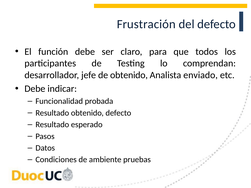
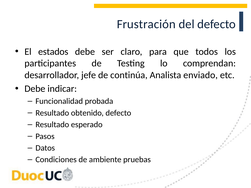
función: función -> estados
de obtenido: obtenido -> continúa
